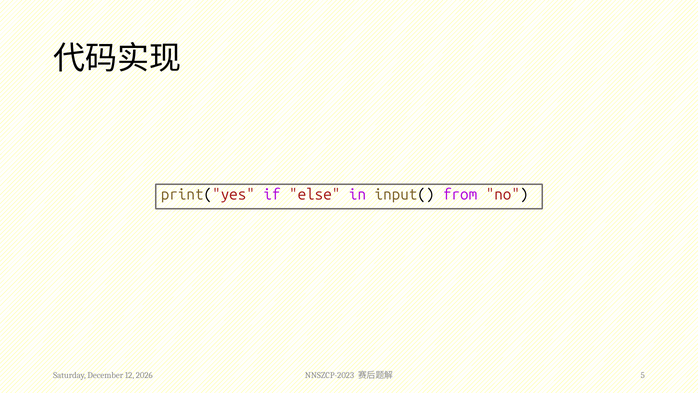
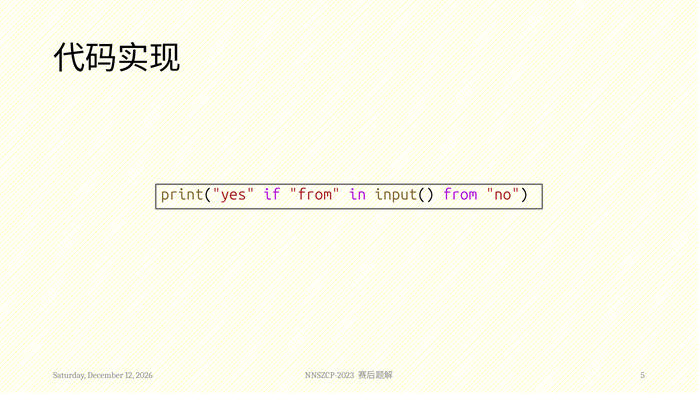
if else: else -> from
